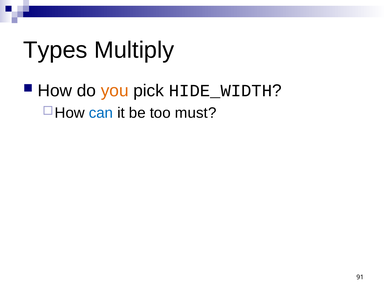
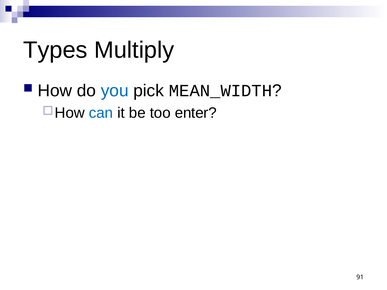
you colour: orange -> blue
HIDE_WIDTH: HIDE_WIDTH -> MEAN_WIDTH
must: must -> enter
